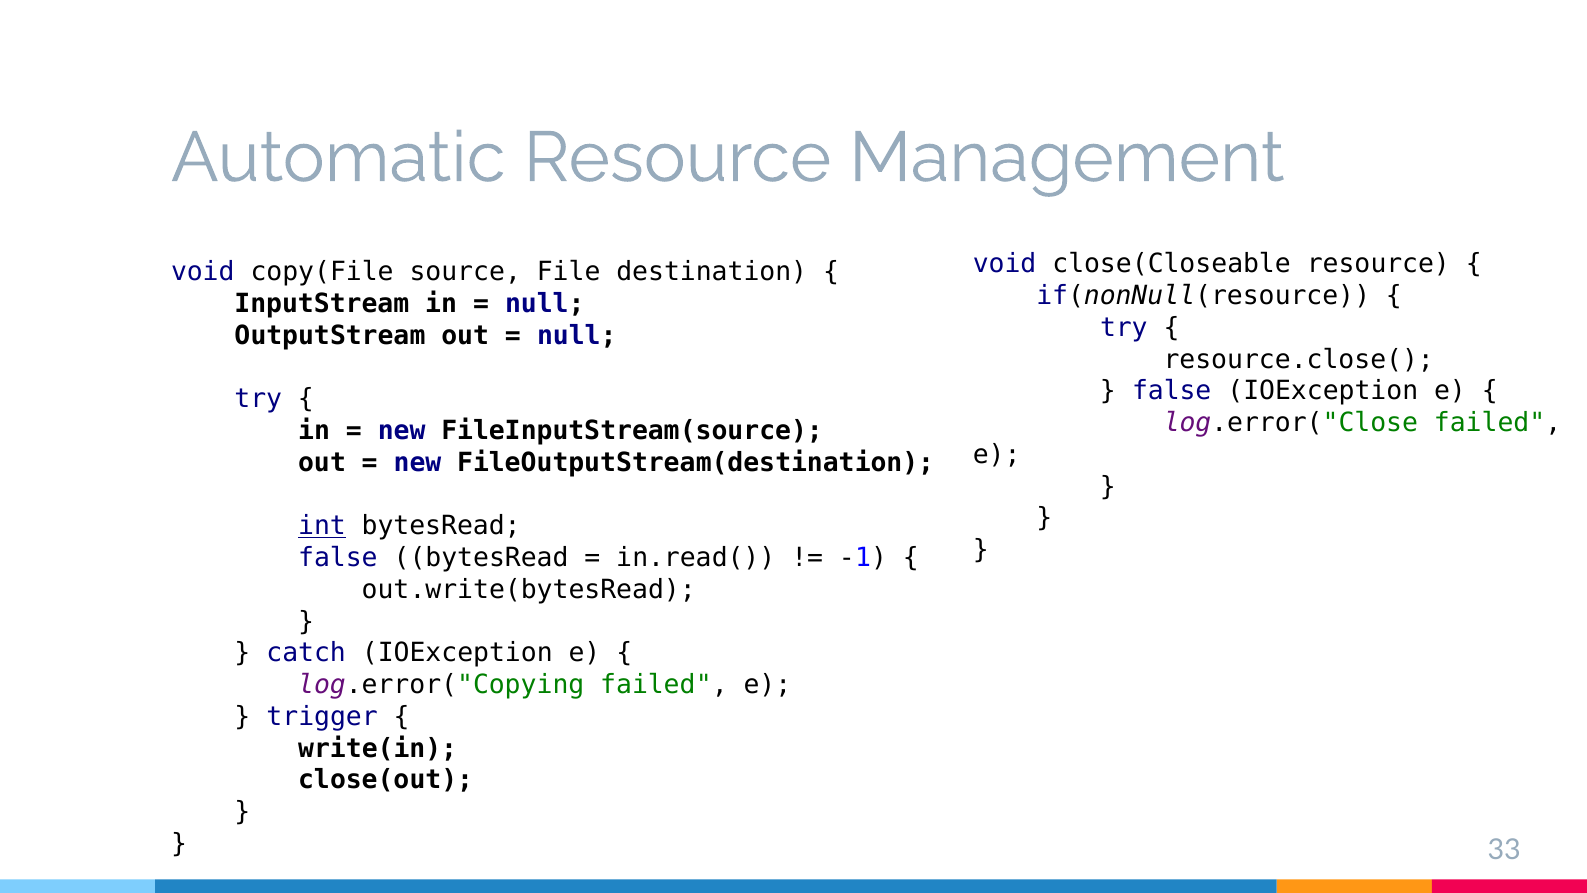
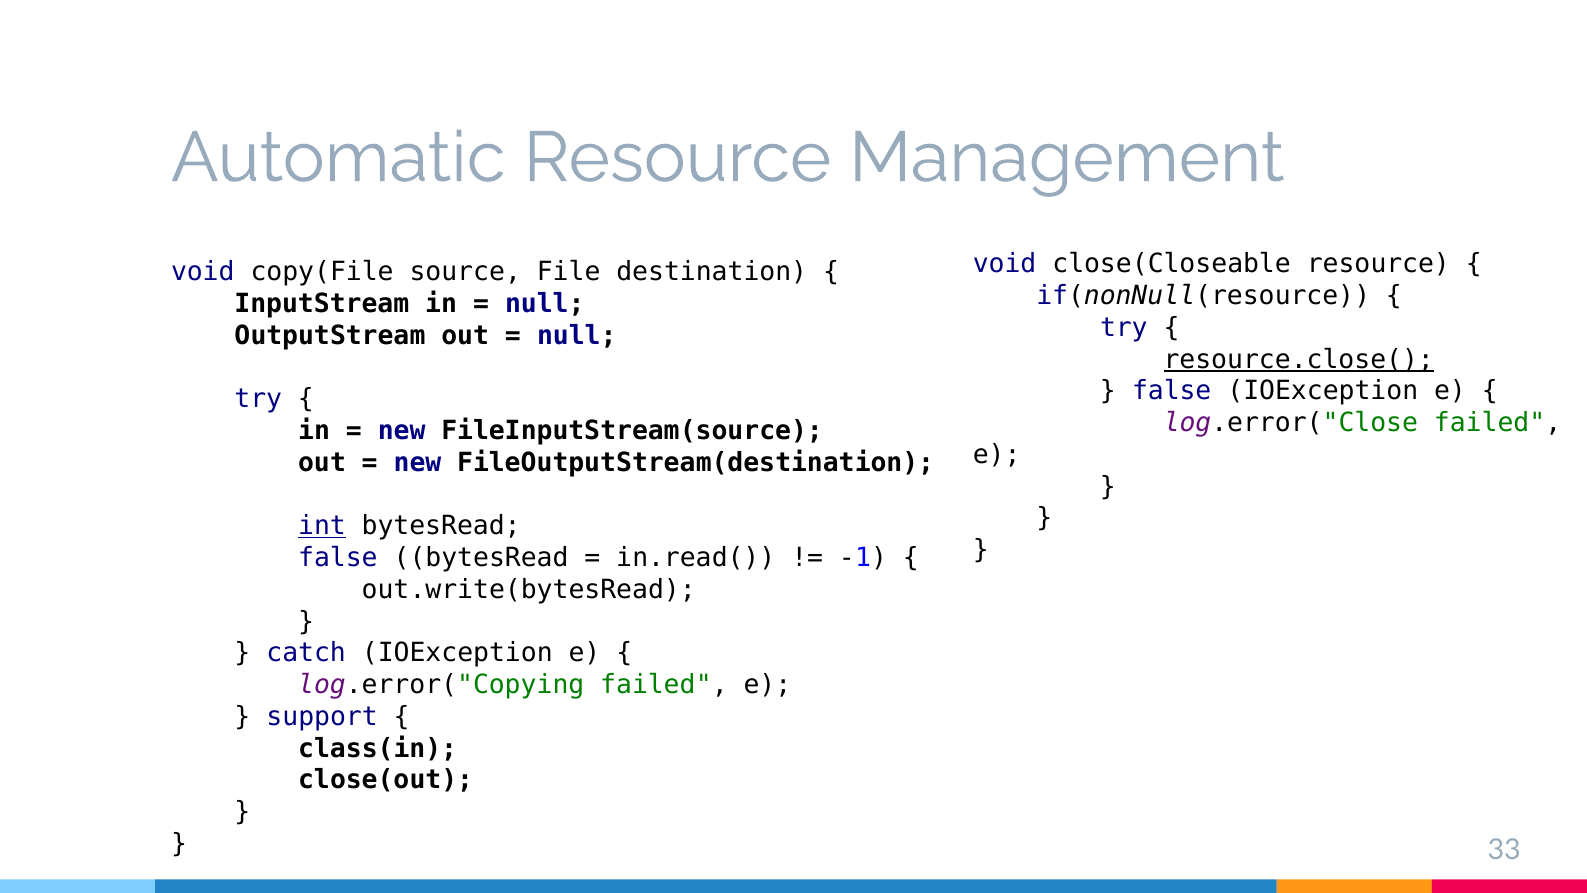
resource.close( underline: none -> present
trigger: trigger -> support
write(in: write(in -> class(in
